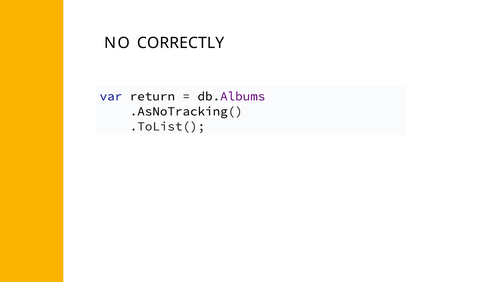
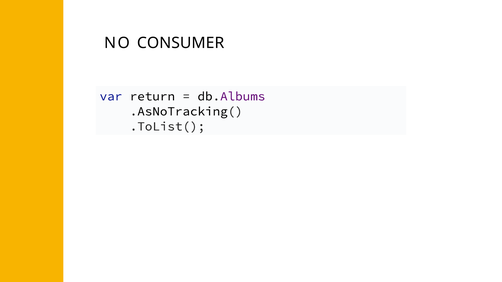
CORRECTLY: CORRECTLY -> CONSUMER
